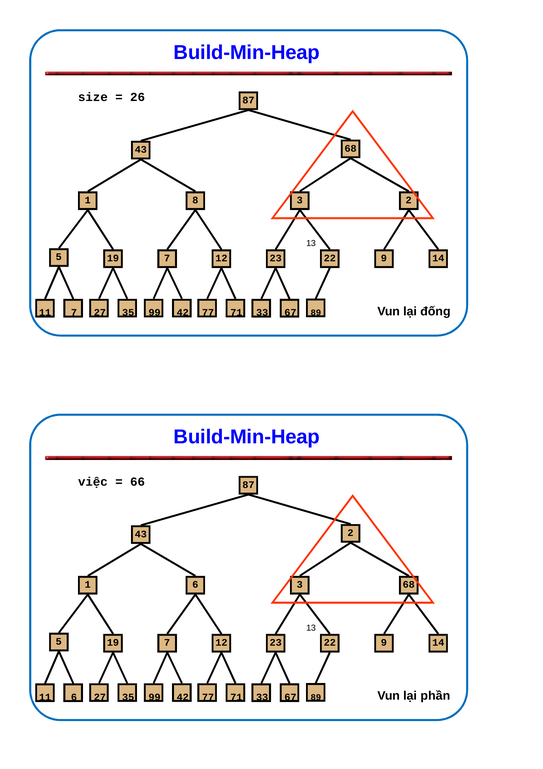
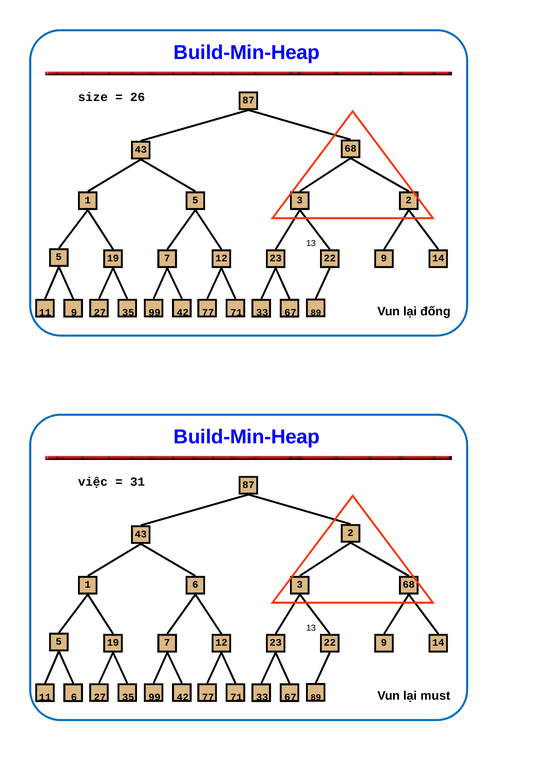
1 8: 8 -> 5
11 7: 7 -> 9
66: 66 -> 31
phần: phần -> must
